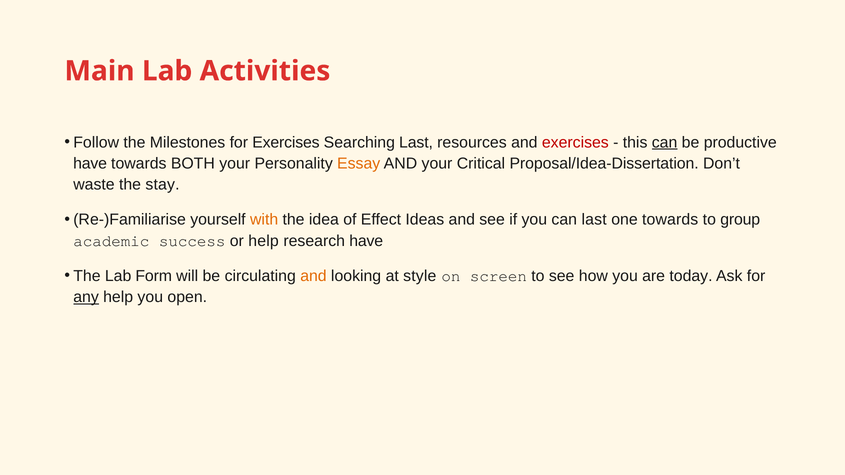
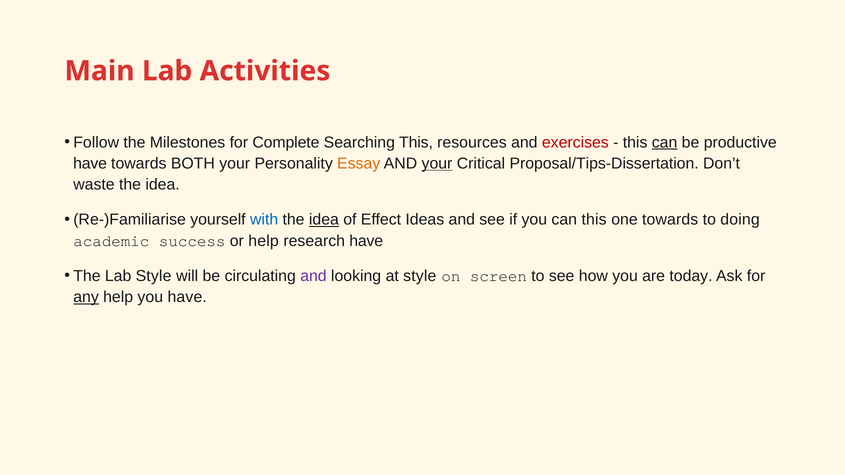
for Exercises: Exercises -> Complete
Searching Last: Last -> This
your at (437, 164) underline: none -> present
Proposal/Idea-Dissertation: Proposal/Idea-Dissertation -> Proposal/Tips-Dissertation
waste the stay: stay -> idea
with colour: orange -> blue
idea at (324, 220) underline: none -> present
can last: last -> this
group: group -> doing
Lab Form: Form -> Style
and at (313, 276) colour: orange -> purple
you open: open -> have
